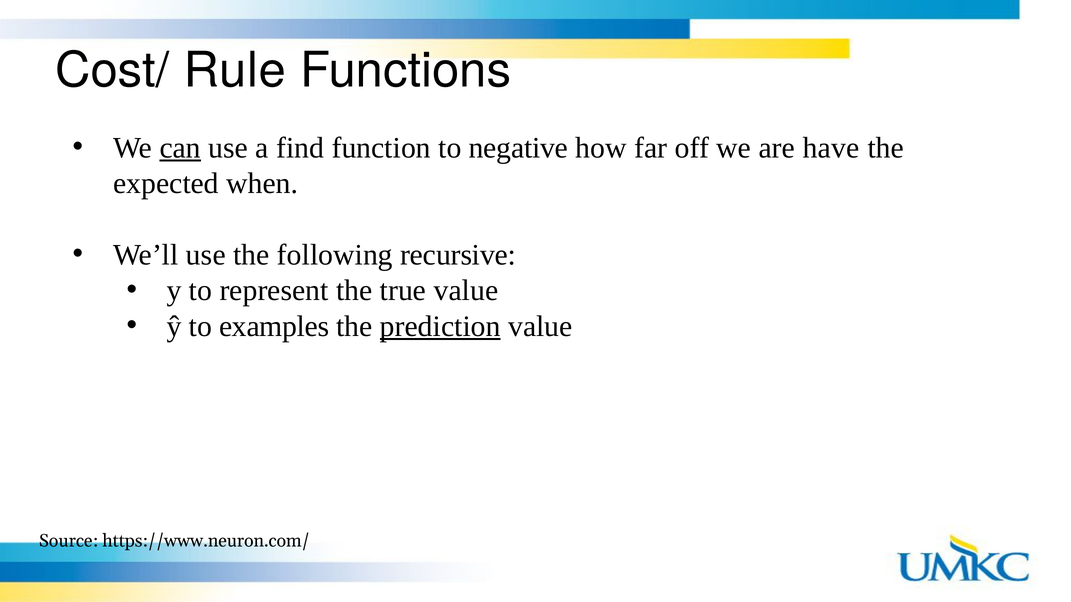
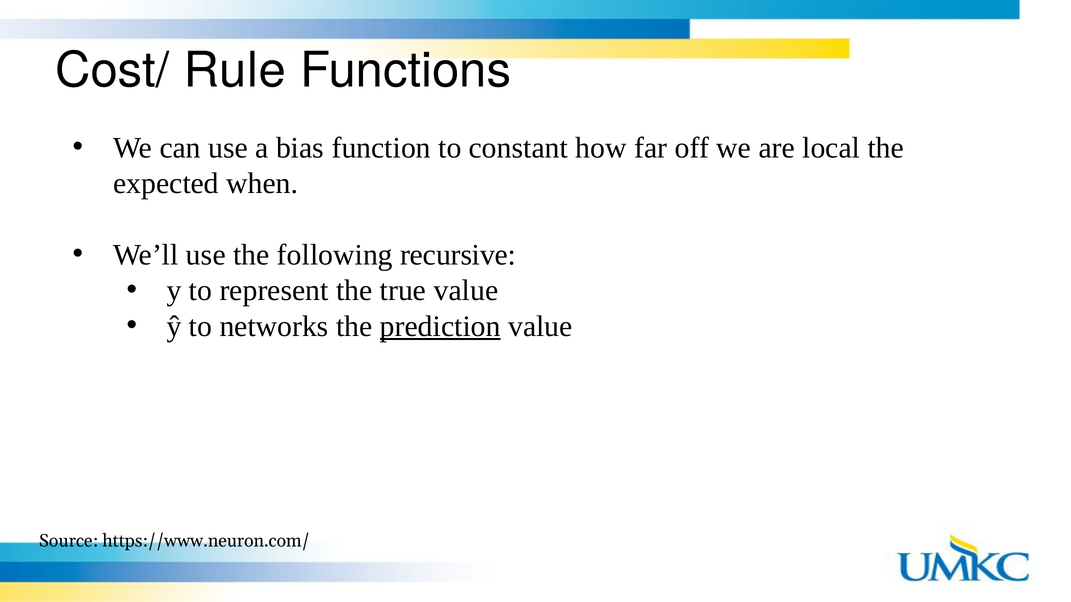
can underline: present -> none
find: find -> bias
negative: negative -> constant
have: have -> local
examples: examples -> networks
